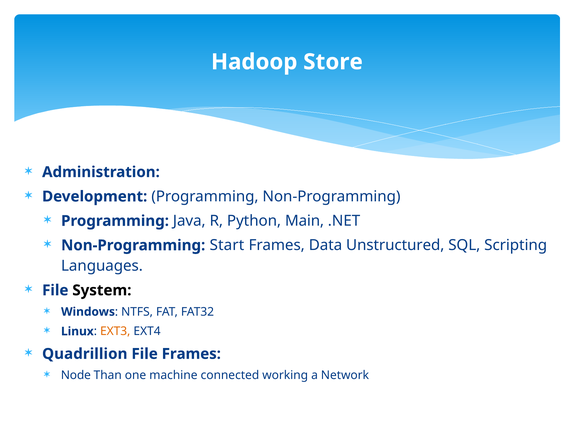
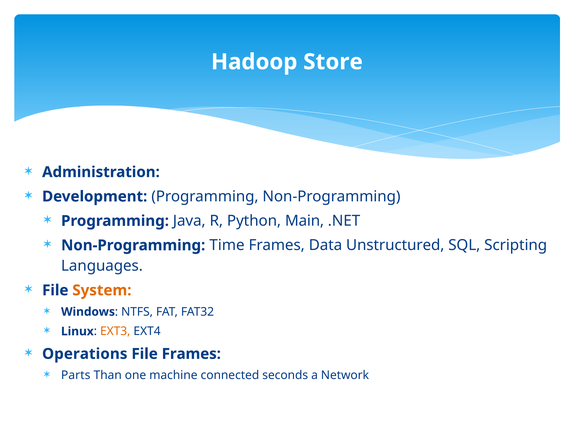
Start: Start -> Time
System colour: black -> orange
Quadrillion: Quadrillion -> Operations
Node: Node -> Parts
working: working -> seconds
